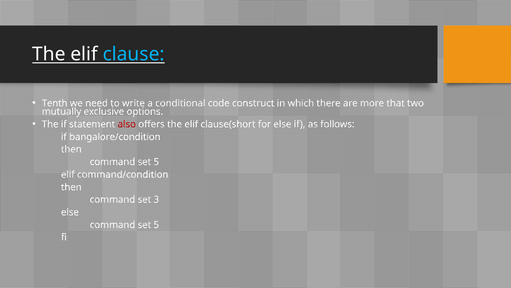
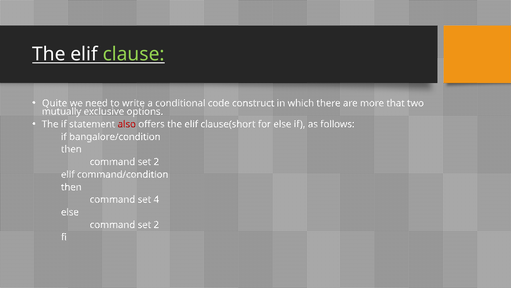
clause colour: light blue -> light green
Tenth: Tenth -> Quite
5 at (156, 162): 5 -> 2
3: 3 -> 4
5 at (156, 224): 5 -> 2
